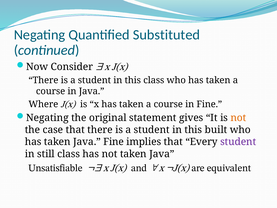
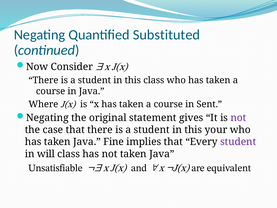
in Fine: Fine -> Sent
not at (238, 118) colour: orange -> purple
built: built -> your
still: still -> will
